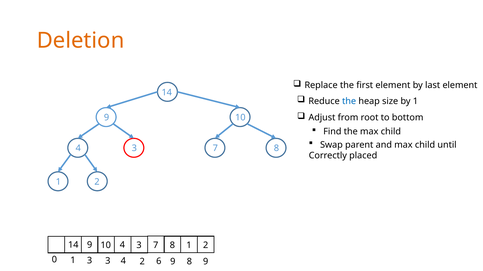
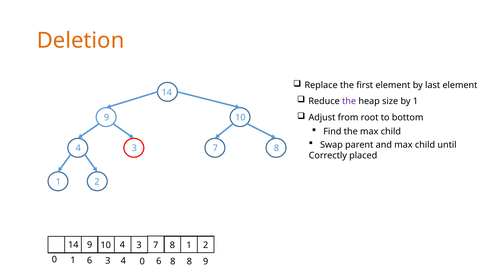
the at (349, 101) colour: blue -> purple
1 3: 3 -> 6
4 2: 2 -> 0
6 9: 9 -> 8
